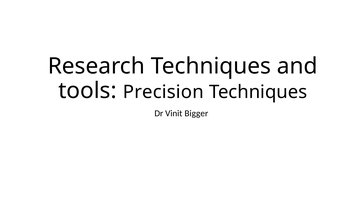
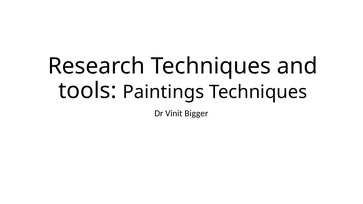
Precision: Precision -> Paintings
